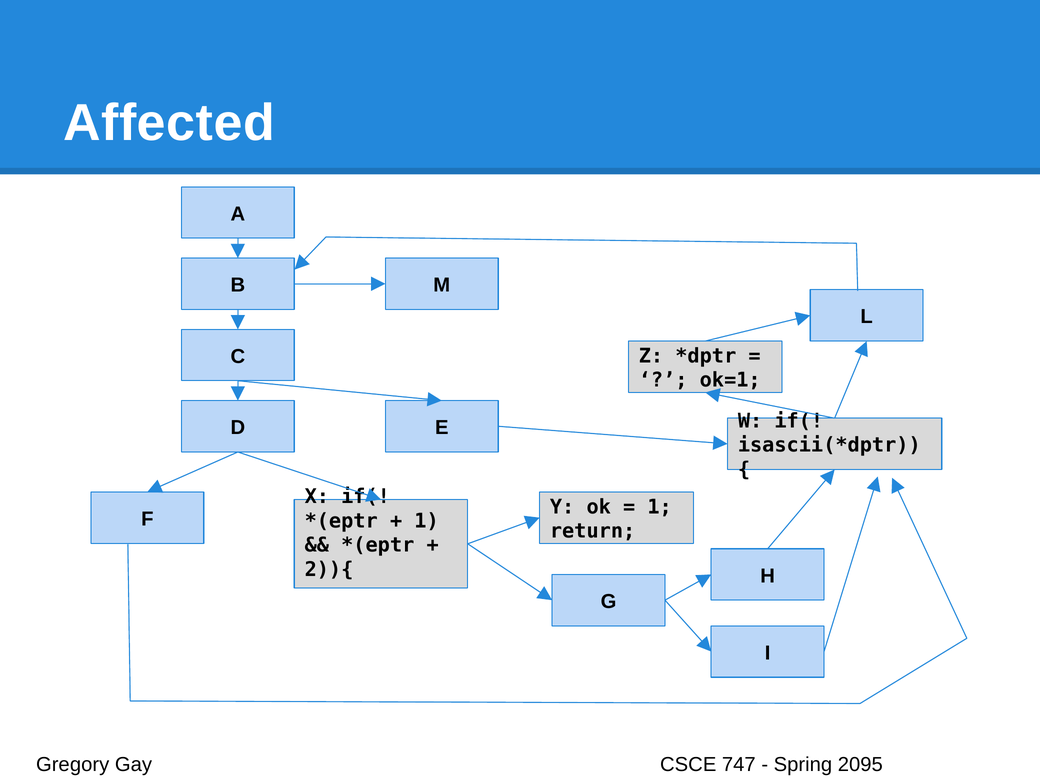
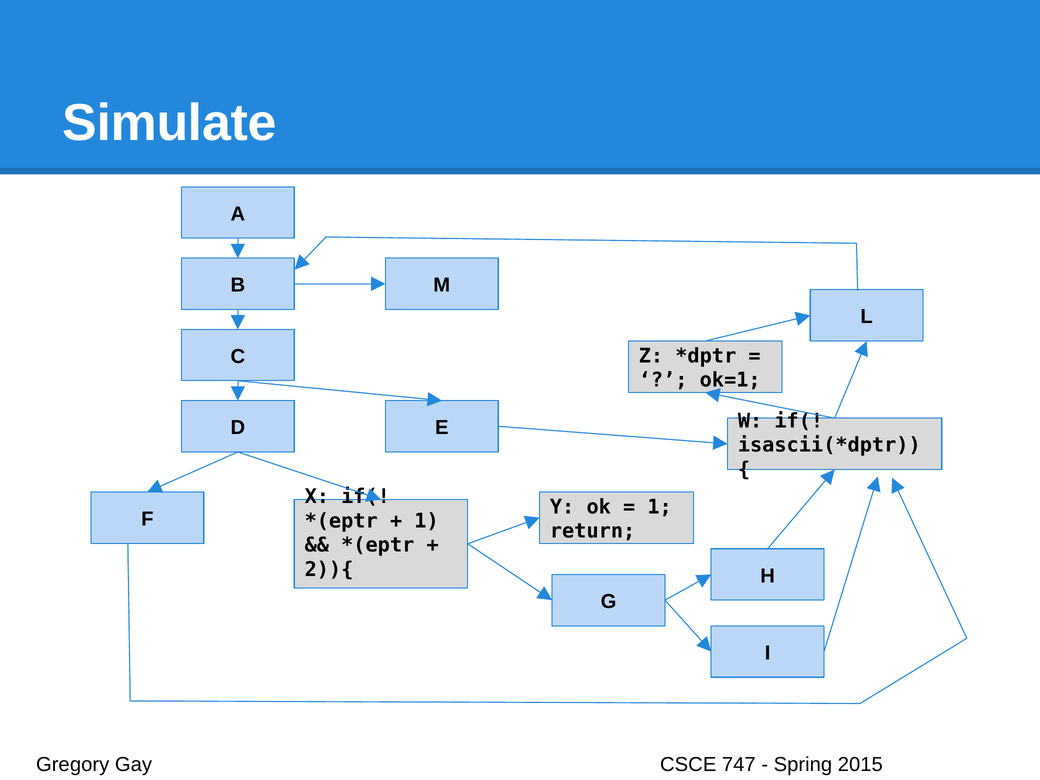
Affected: Affected -> Simulate
2095: 2095 -> 2015
